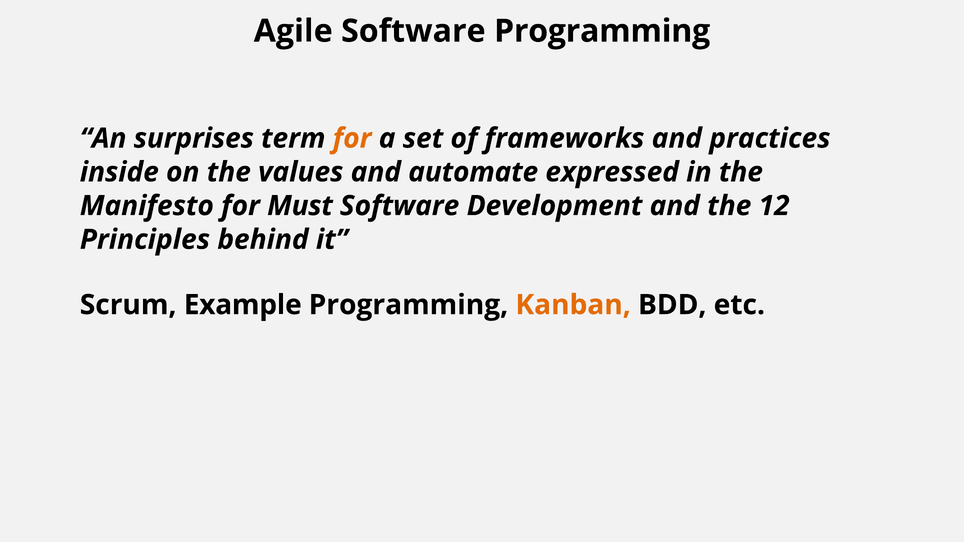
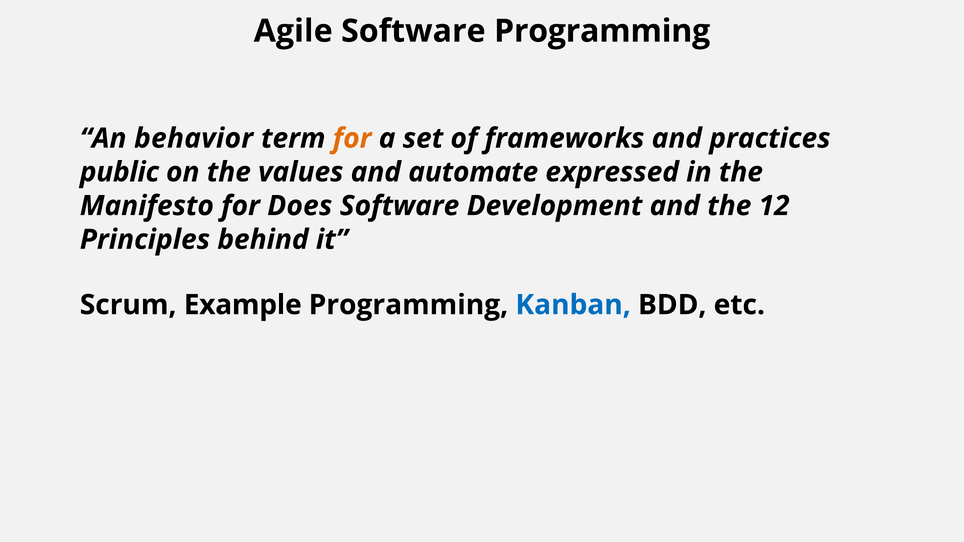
surprises: surprises -> behavior
inside: inside -> public
Must: Must -> Does
Kanban colour: orange -> blue
